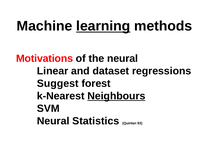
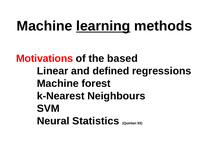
the neural: neural -> based
dataset: dataset -> defined
Suggest at (58, 84): Suggest -> Machine
Neighbours underline: present -> none
